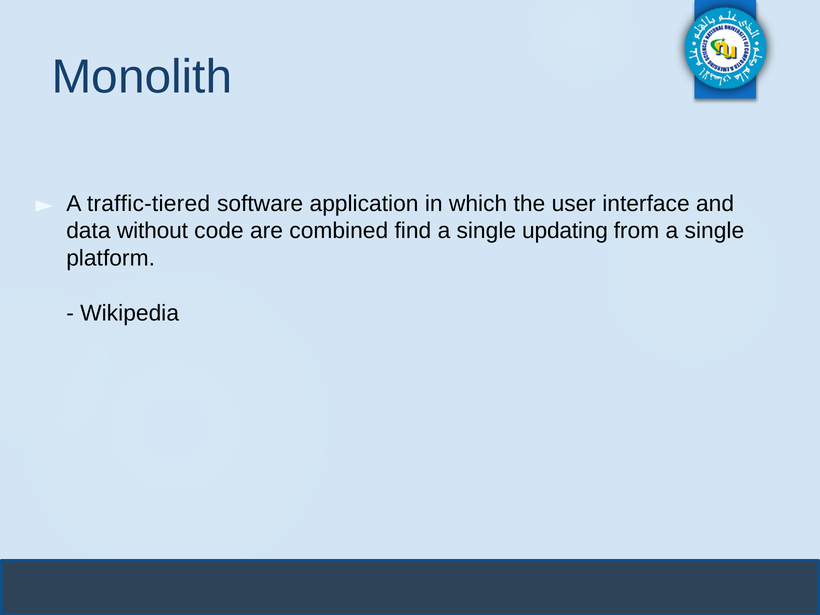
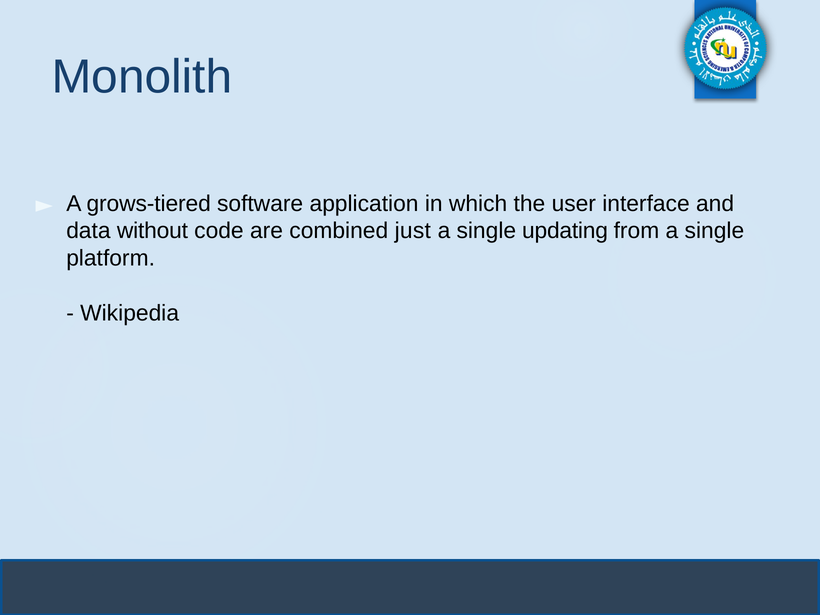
traffic-tiered: traffic-tiered -> grows-tiered
find: find -> just
